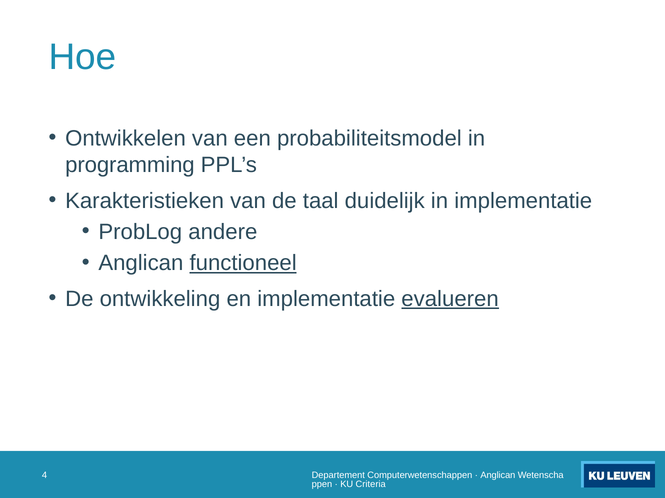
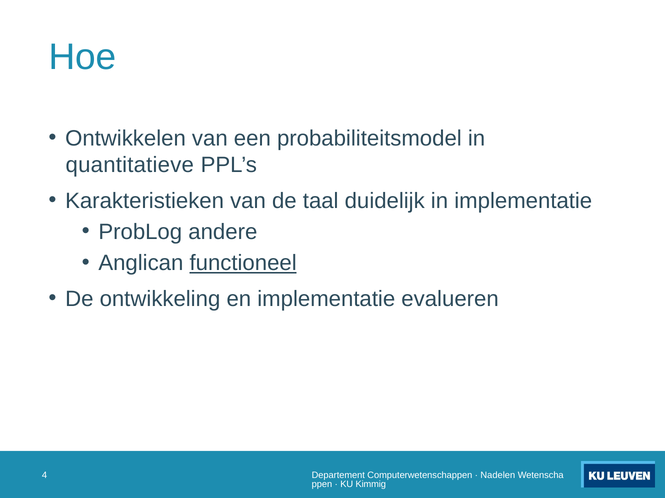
programming: programming -> quantitatieve
evalueren underline: present -> none
Anglican at (498, 476): Anglican -> Nadelen
Criteria: Criteria -> Kimmig
